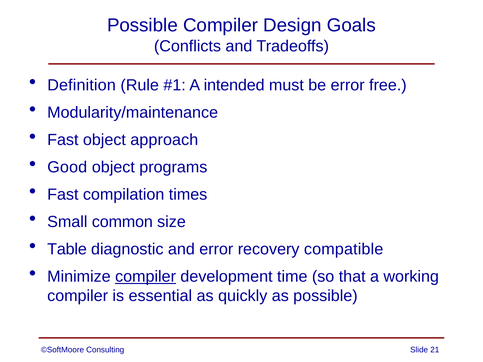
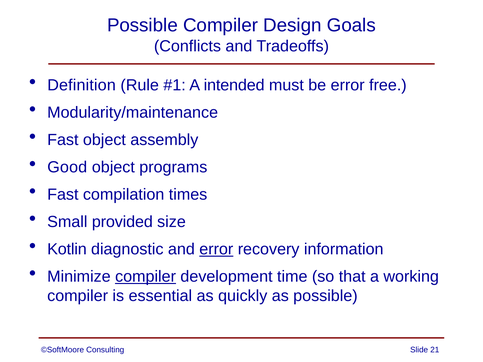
approach: approach -> assembly
common: common -> provided
Table: Table -> Kotlin
error at (216, 249) underline: none -> present
compatible: compatible -> information
